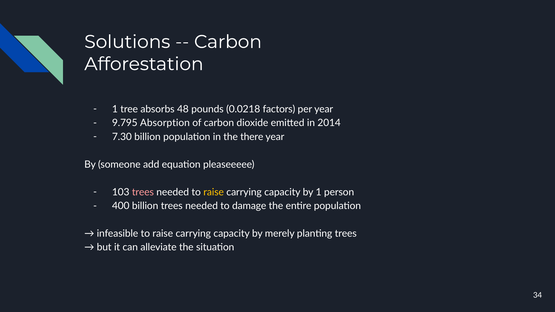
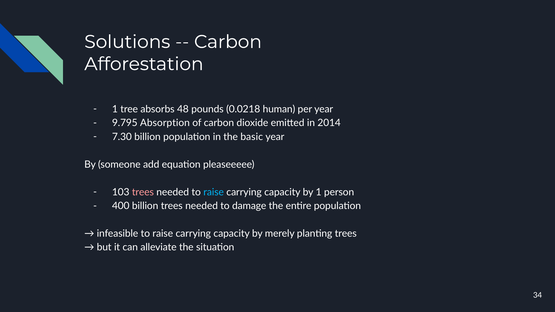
factors: factors -> human
there: there -> basic
raise at (214, 192) colour: yellow -> light blue
